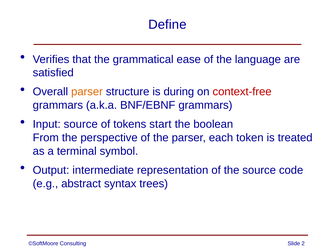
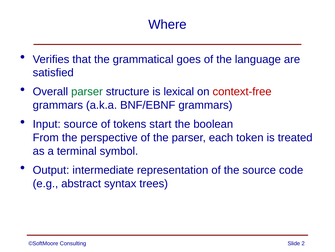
Define: Define -> Where
ease: ease -> goes
parser at (87, 92) colour: orange -> green
during: during -> lexical
